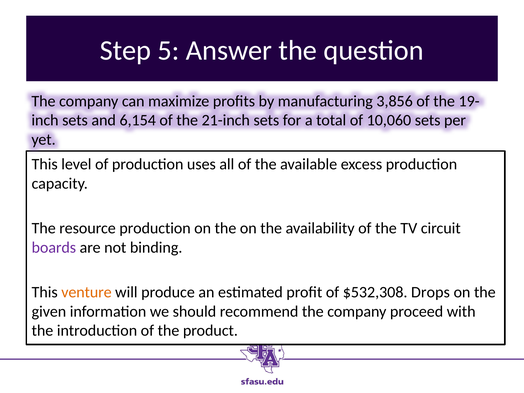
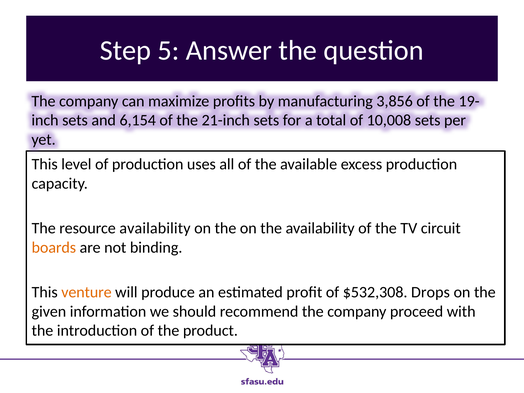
10,060: 10,060 -> 10,008
resource production: production -> availability
boards colour: purple -> orange
